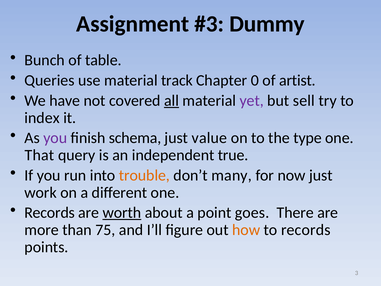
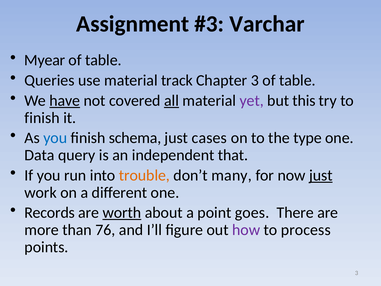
Dummy: Dummy -> Varchar
Bunch: Bunch -> Myear
Chapter 0: 0 -> 3
artist at (297, 80): artist -> table
have underline: none -> present
sell: sell -> this
index at (42, 118): index -> finish
you at (55, 138) colour: purple -> blue
value: value -> cases
That: That -> Data
true: true -> that
just at (321, 175) underline: none -> present
75: 75 -> 76
how colour: orange -> purple
to records: records -> process
